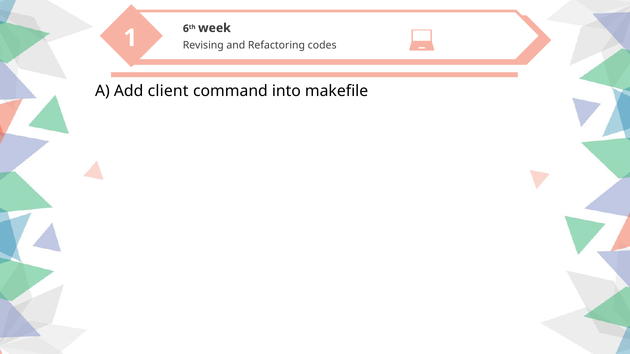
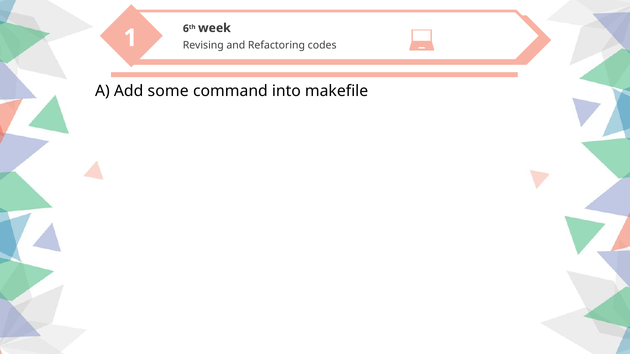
client: client -> some
